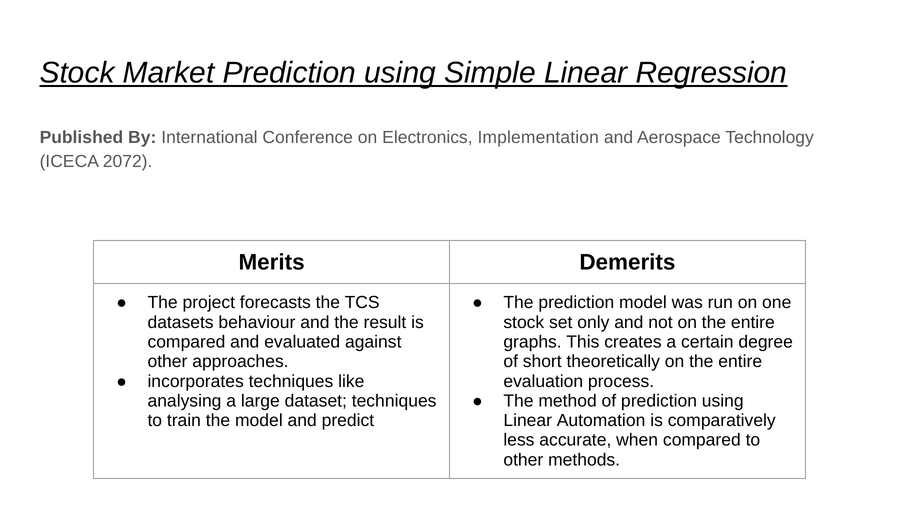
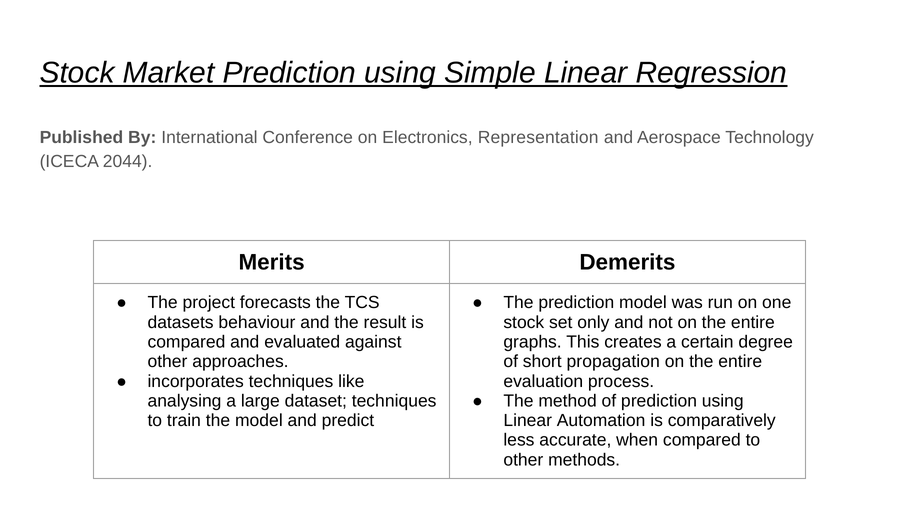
Implementation: Implementation -> Representation
2072: 2072 -> 2044
theoretically: theoretically -> propagation
